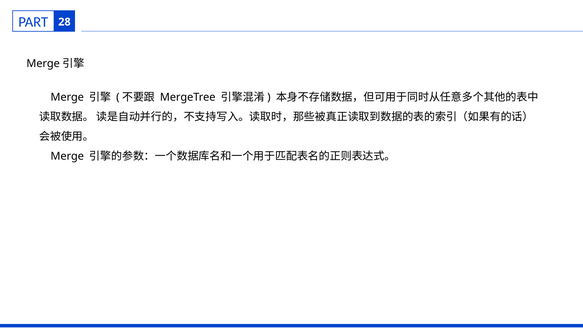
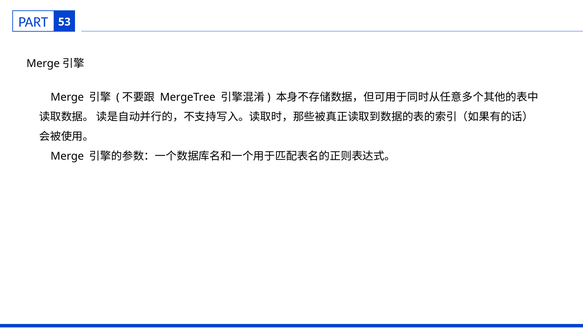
28: 28 -> 53
